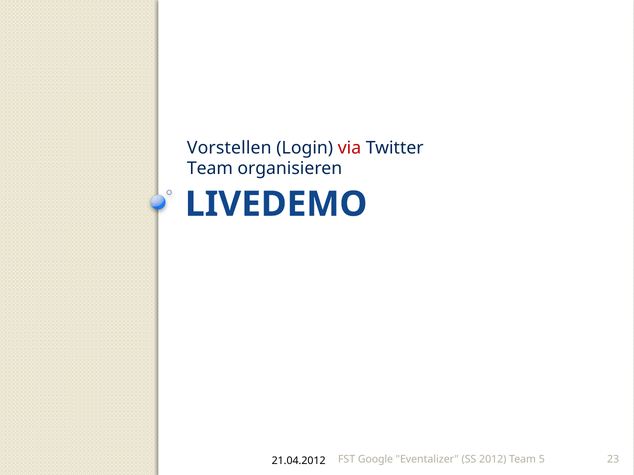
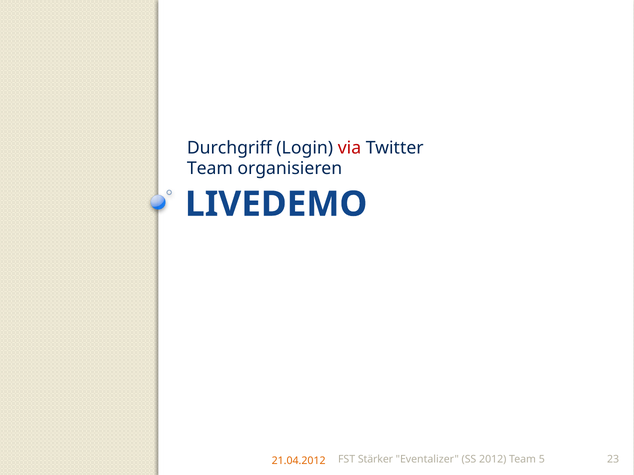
Vorstellen: Vorstellen -> Durchgriff
Google: Google -> Stärker
21.04.2012 colour: black -> orange
